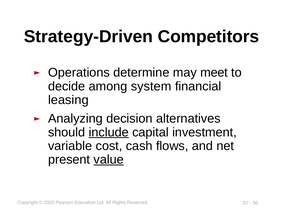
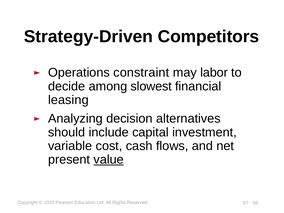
determine: determine -> constraint
meet: meet -> labor
system: system -> slowest
include underline: present -> none
